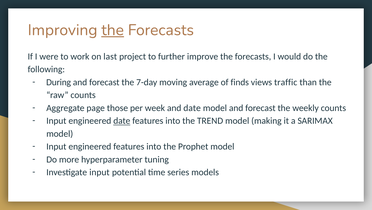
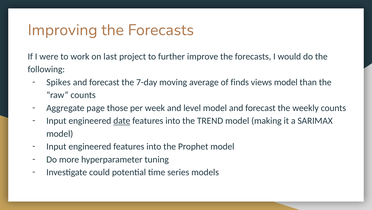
the at (113, 30) underline: present -> none
During: During -> Spikes
views traffic: traffic -> model
and date: date -> level
Investigate input: input -> could
